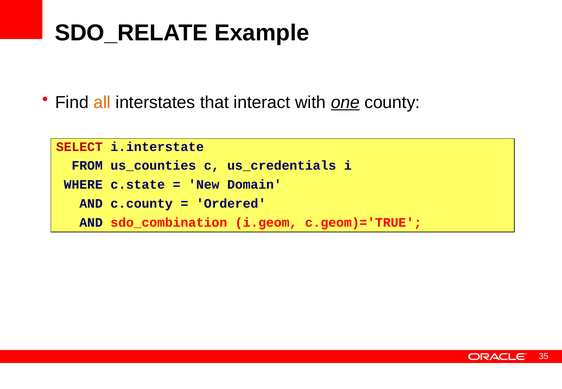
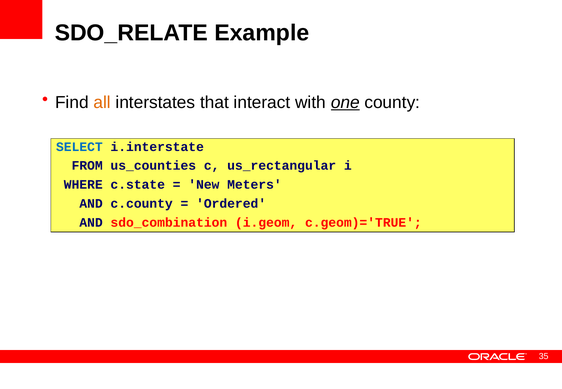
SELECT colour: red -> blue
us_credentials: us_credentials -> us_rectangular
Domain: Domain -> Meters
